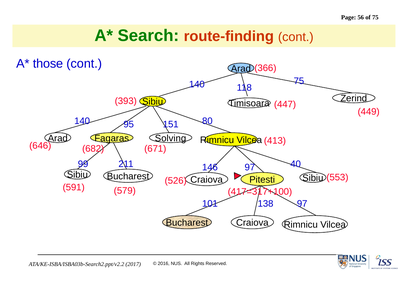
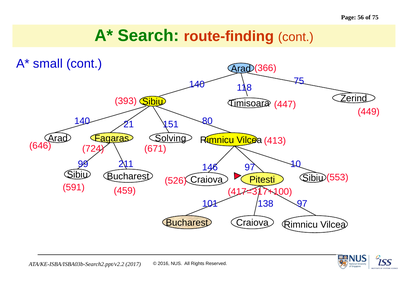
those: those -> small
95: 95 -> 21
682: 682 -> 724
40: 40 -> 10
579: 579 -> 459
